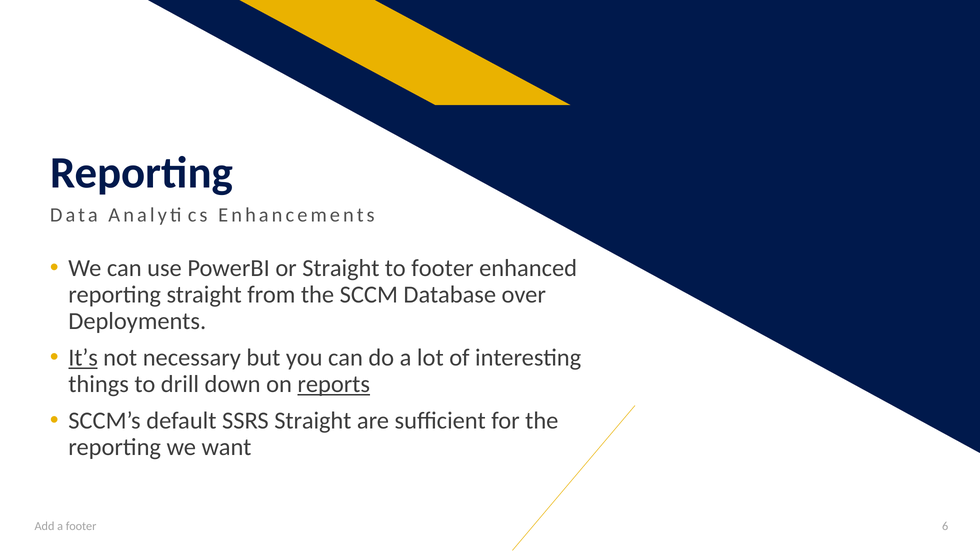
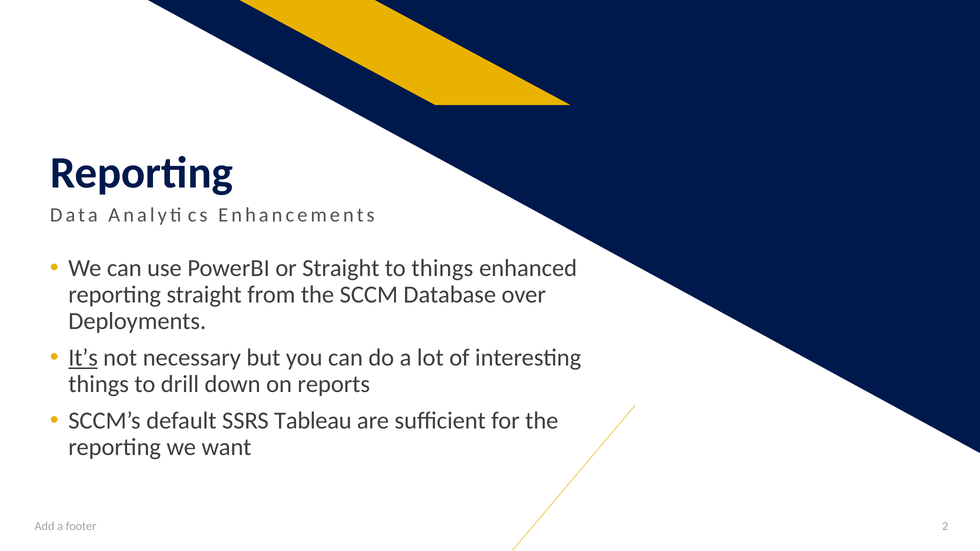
to footer: footer -> things
reports underline: present -> none
SSRS Straight: Straight -> Tableau
6: 6 -> 2
